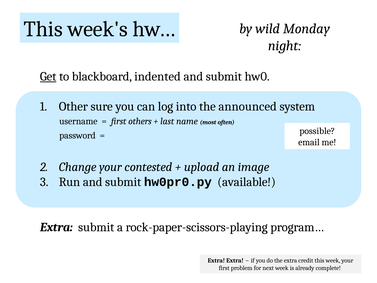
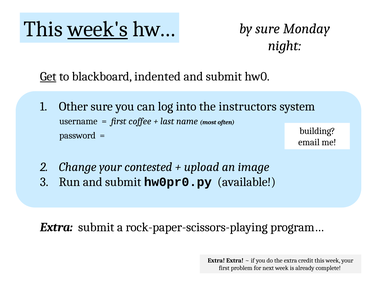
week's underline: none -> present
by wild: wild -> sure
announced: announced -> instructors
others: others -> coffee
possible: possible -> building
